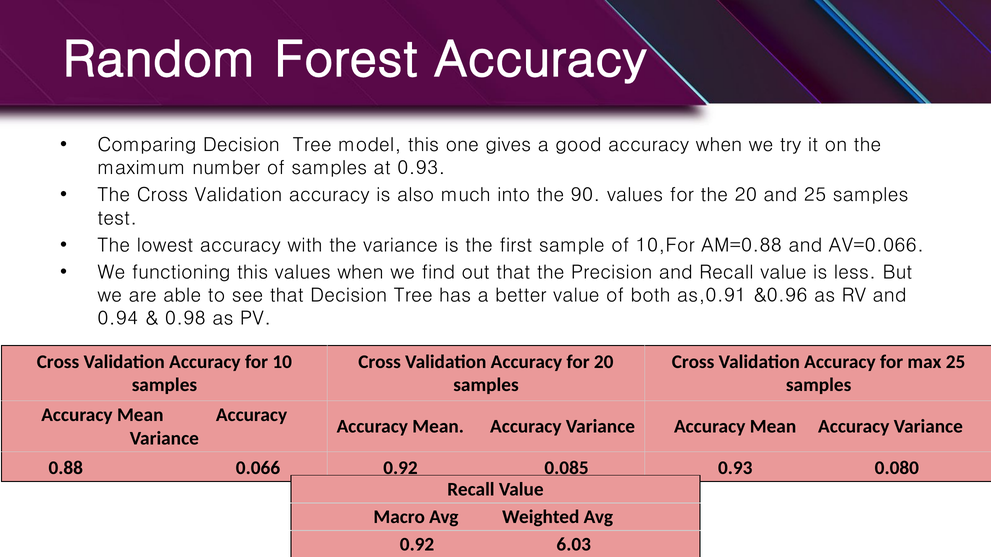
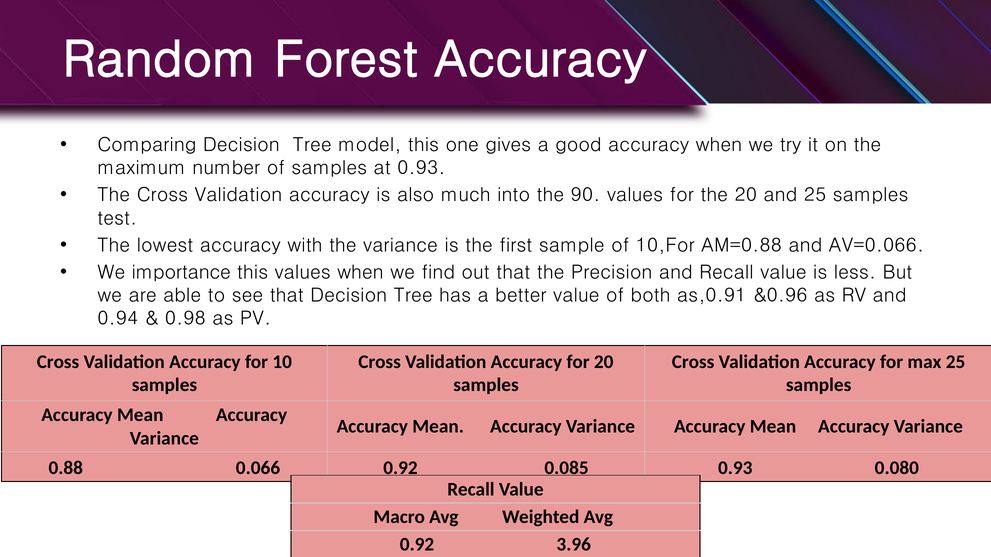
functioning: functioning -> importance
6.03: 6.03 -> 3.96
